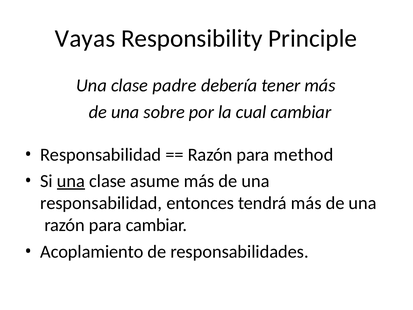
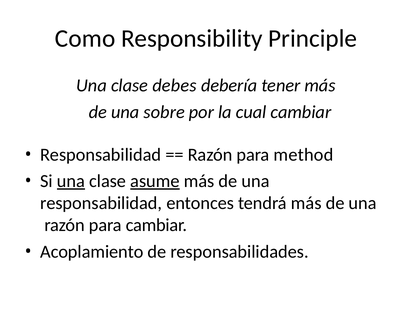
Vayas: Vayas -> Como
padre: padre -> debes
asume underline: none -> present
